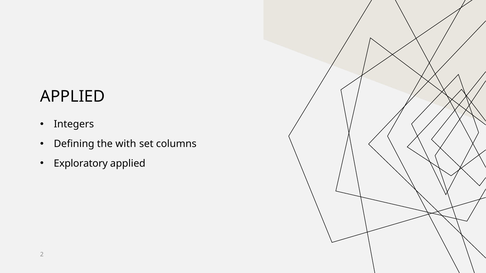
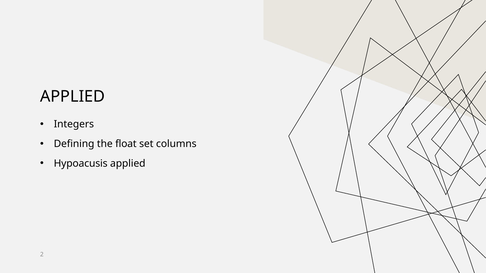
with: with -> float
Exploratory: Exploratory -> Hypoacusis
